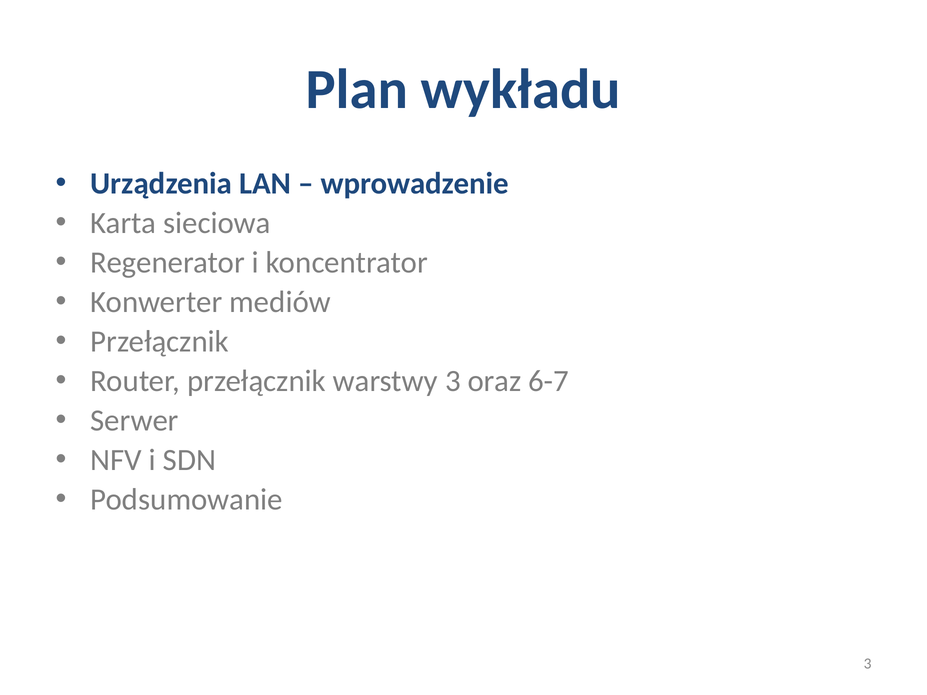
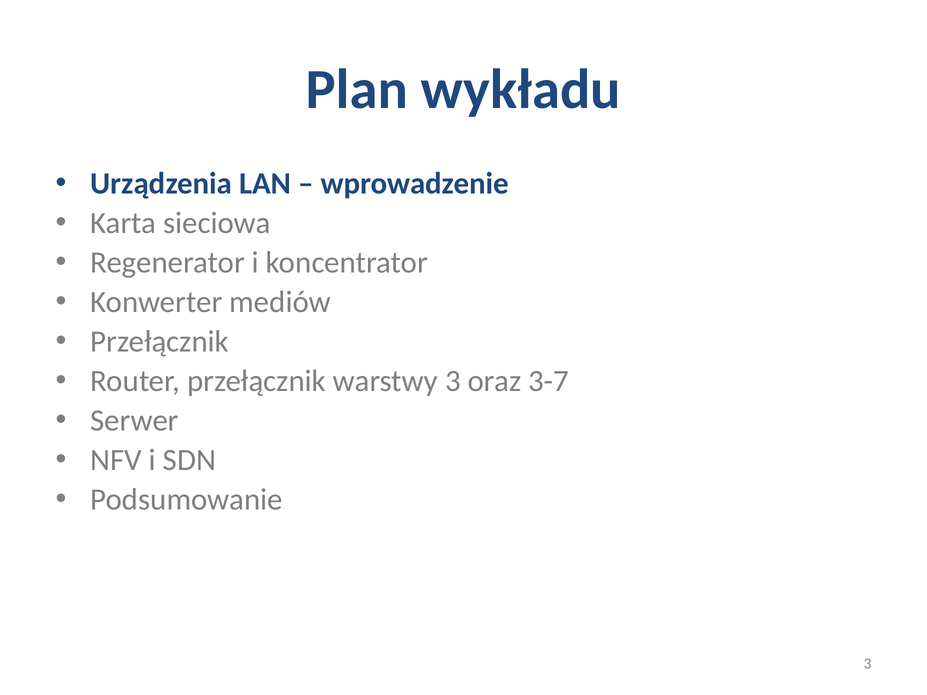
6-7: 6-7 -> 3-7
